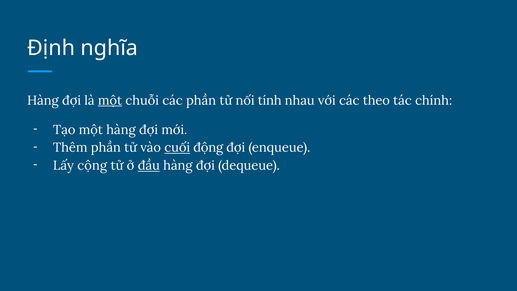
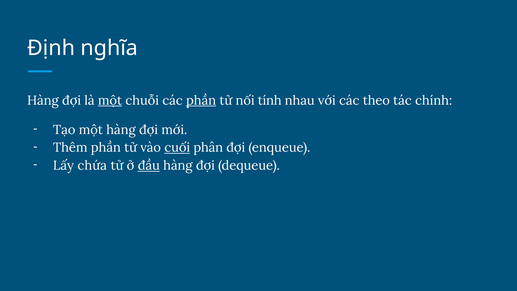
phần at (201, 100) underline: none -> present
động: động -> phân
cộng: cộng -> chứa
